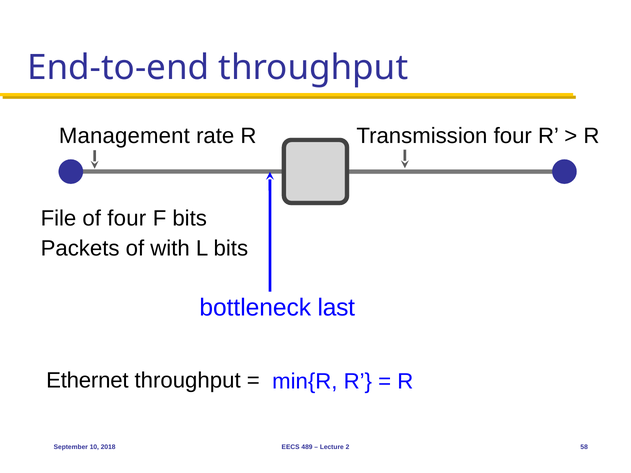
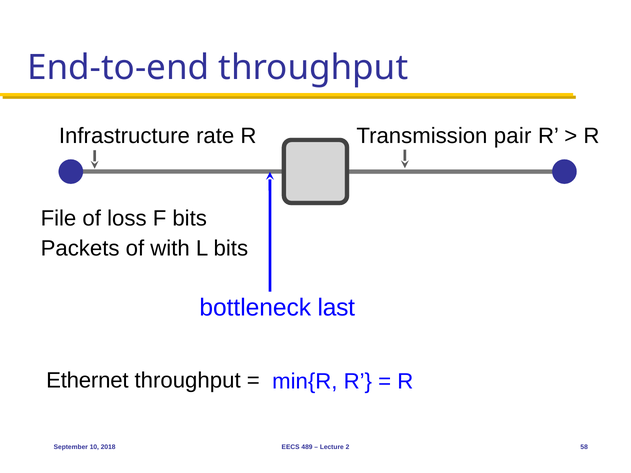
Management: Management -> Infrastructure
Transmission four: four -> pair
of four: four -> loss
